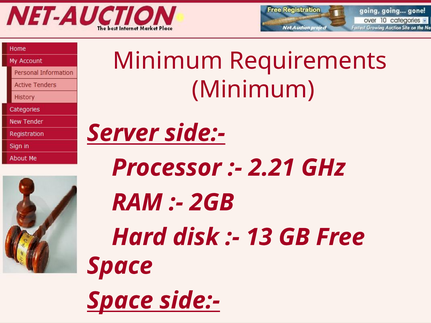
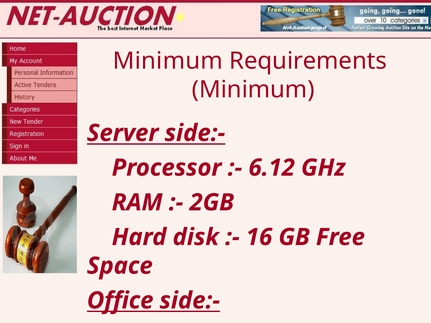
2.21: 2.21 -> 6.12
13: 13 -> 16
Space at (120, 301): Space -> Office
